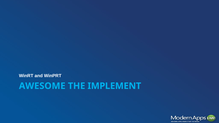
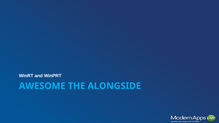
IMPLEMENT: IMPLEMENT -> ALONGSIDE
